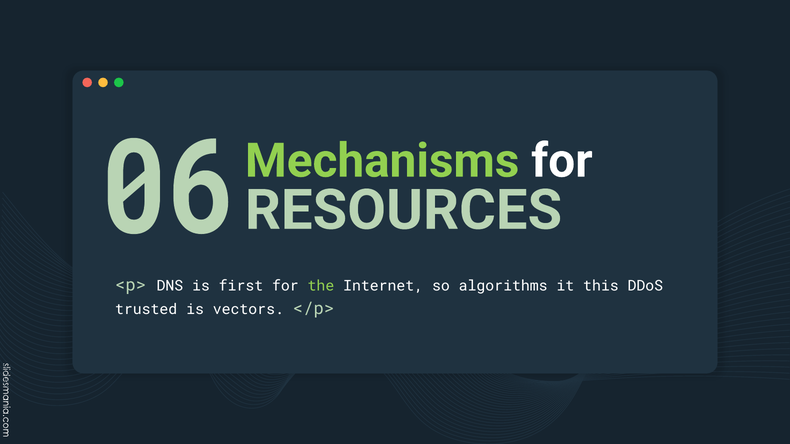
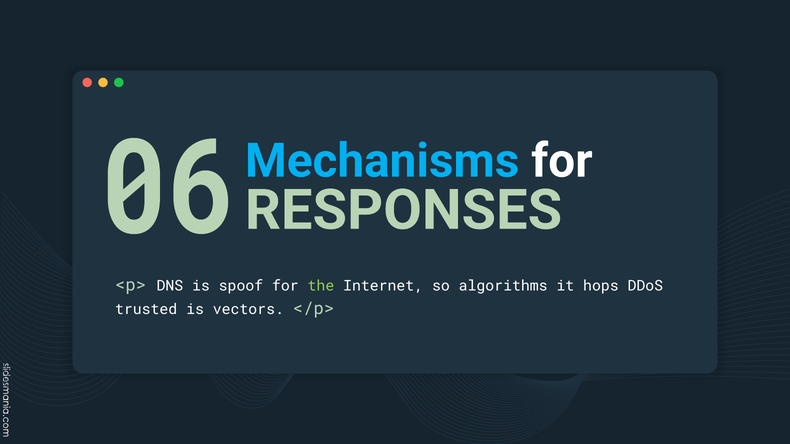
Mechanisms colour: light green -> light blue
RESOURCES: RESOURCES -> RESPONSES
first: first -> spoof
this: this -> hops
